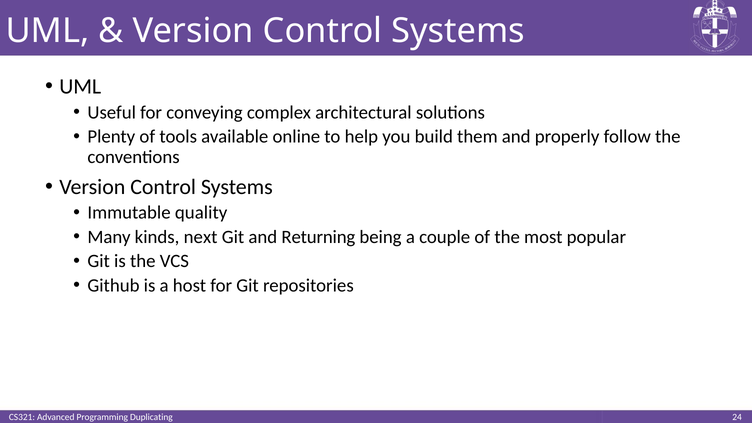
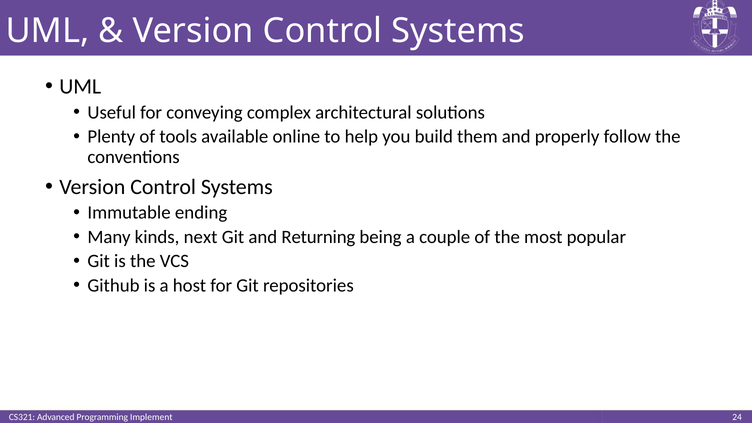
quality: quality -> ending
Duplicating: Duplicating -> Implement
